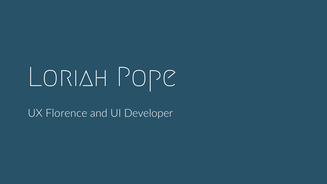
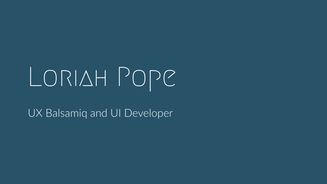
Florence: Florence -> Balsamiq
